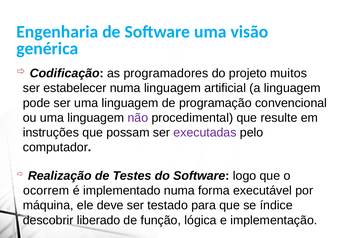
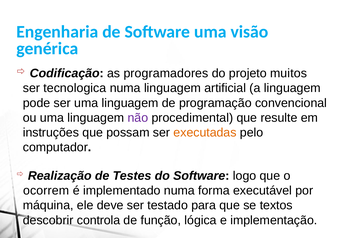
estabelecer: estabelecer -> tecnologica
executadas colour: purple -> orange
índice: índice -> textos
liberado: liberado -> controla
